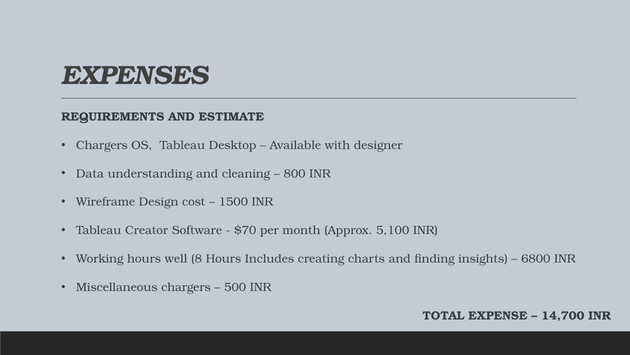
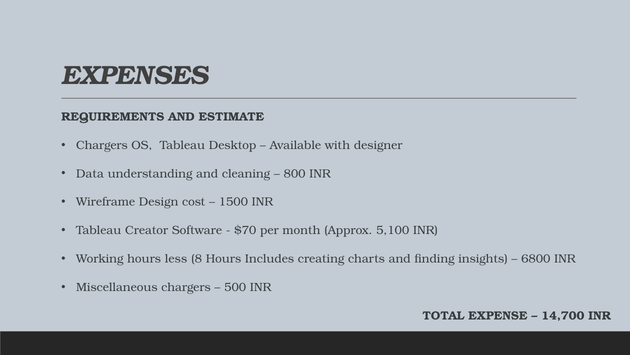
well: well -> less
